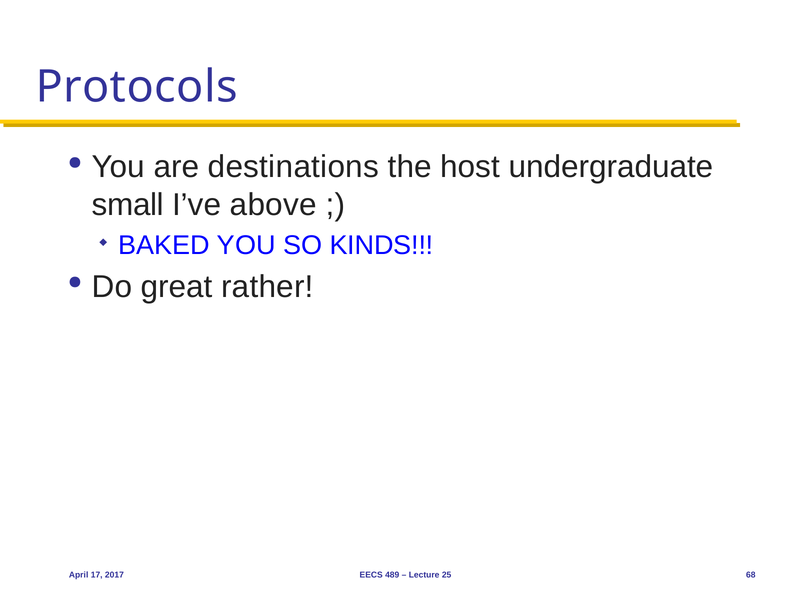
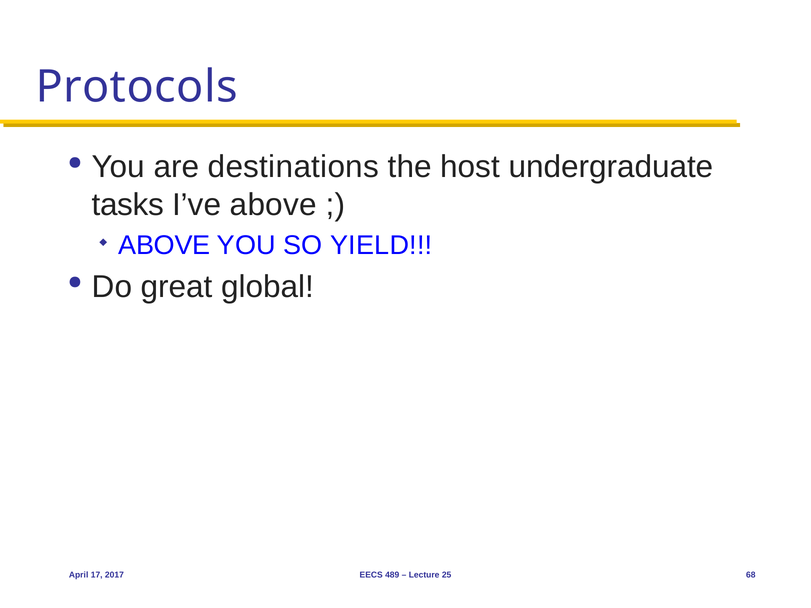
small: small -> tasks
BAKED at (164, 245): BAKED -> ABOVE
KINDS: KINDS -> YIELD
rather: rather -> global
